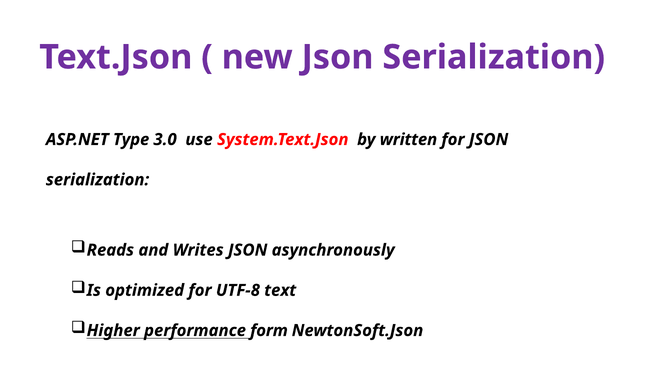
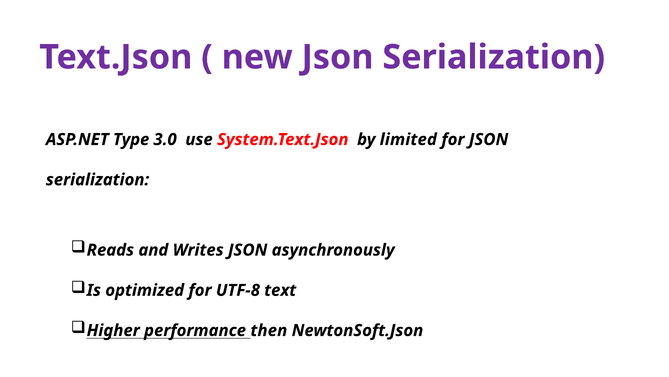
written: written -> limited
form: form -> then
